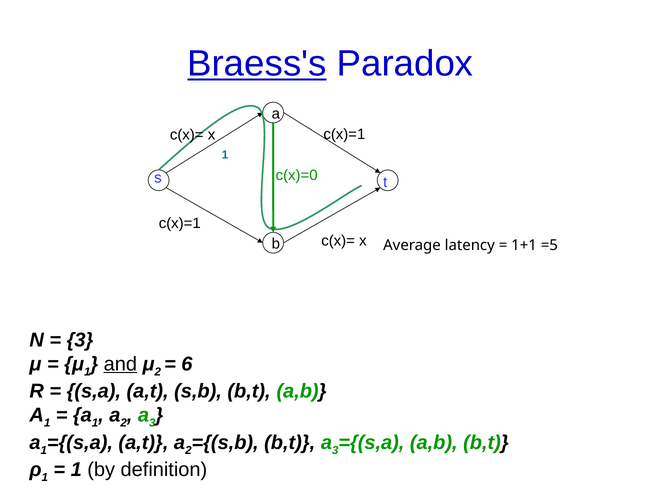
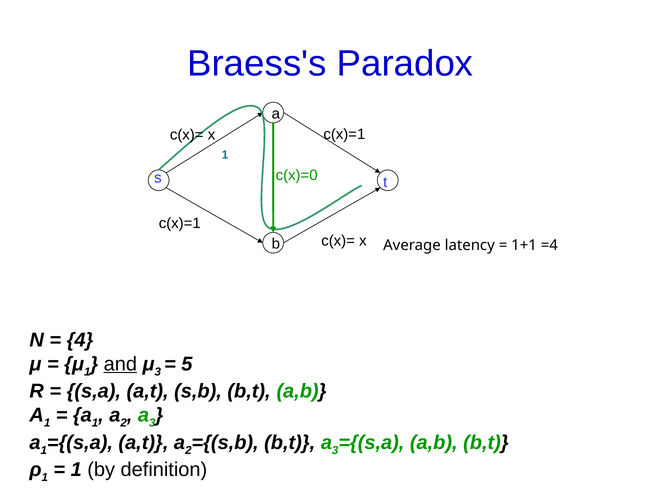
Braess's underline: present -> none
=5: =5 -> =4
3 at (80, 340): 3 -> 4
μ 2: 2 -> 3
6: 6 -> 5
